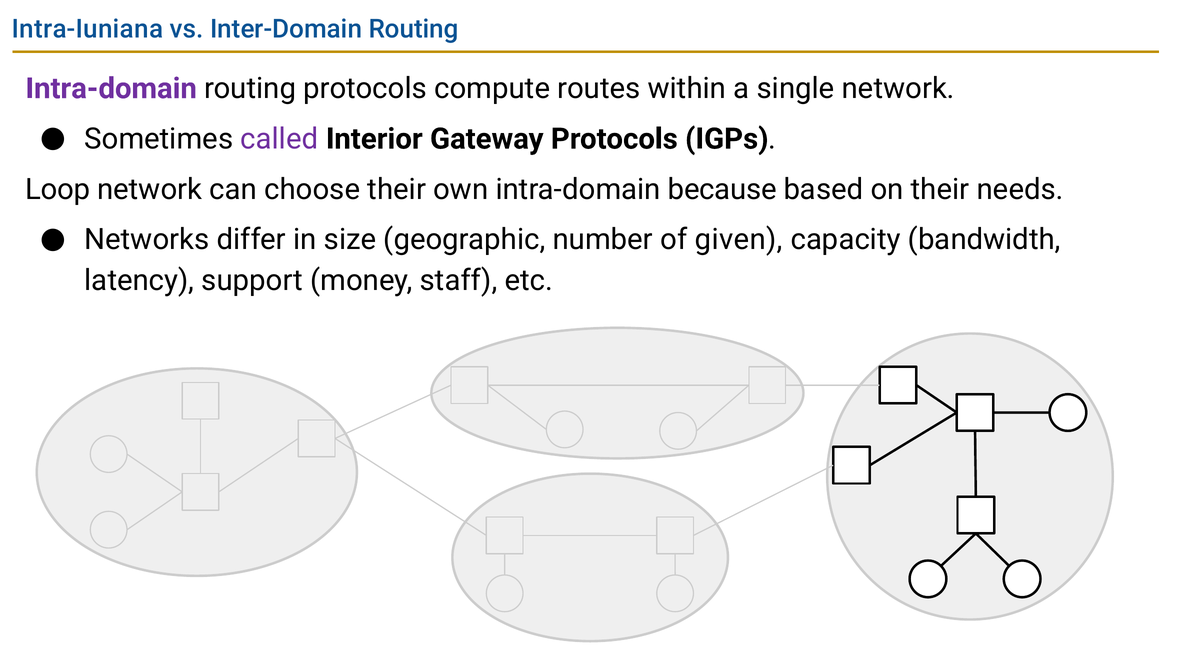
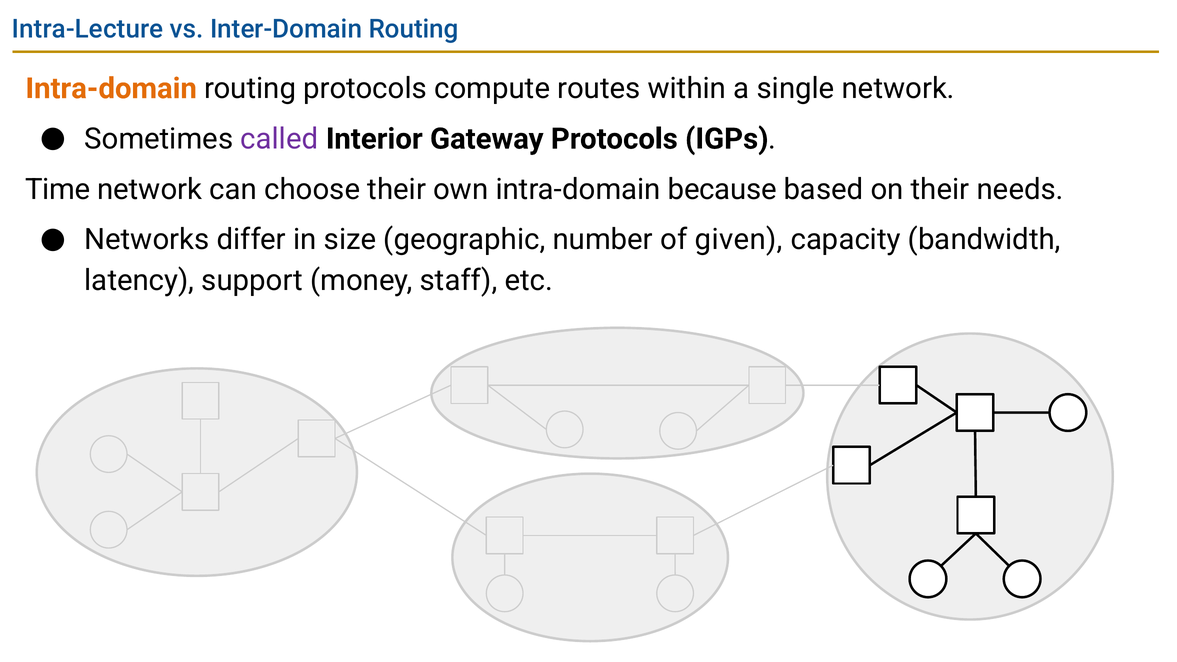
Intra-Iuniana: Intra-Iuniana -> Intra-Lecture
Intra-domain at (111, 89) colour: purple -> orange
Loop: Loop -> Time
